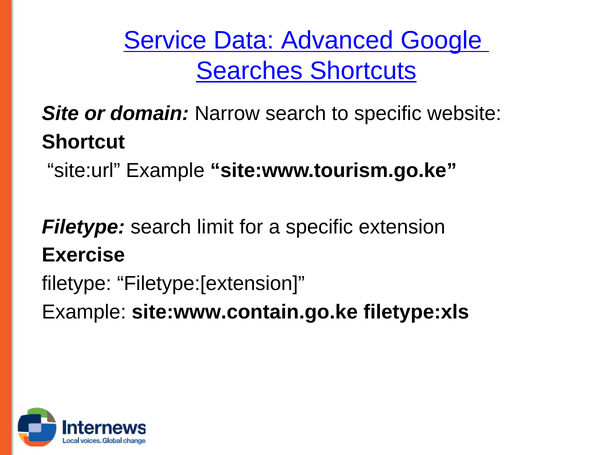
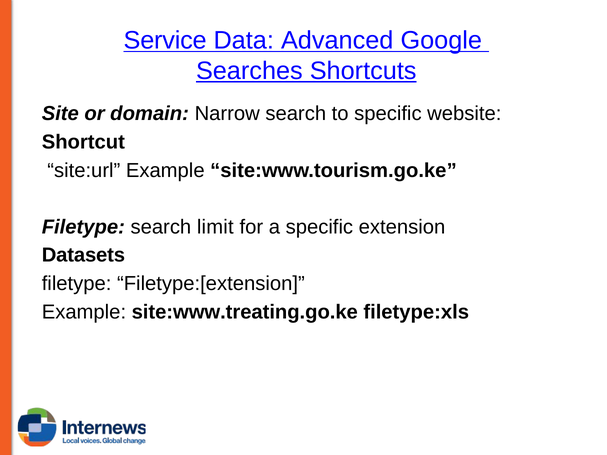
Exercise: Exercise -> Datasets
site:www.contain.go.ke: site:www.contain.go.ke -> site:www.treating.go.ke
